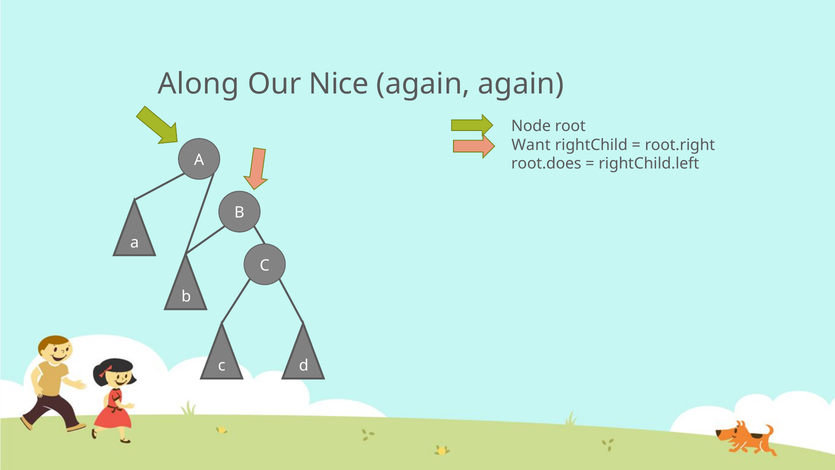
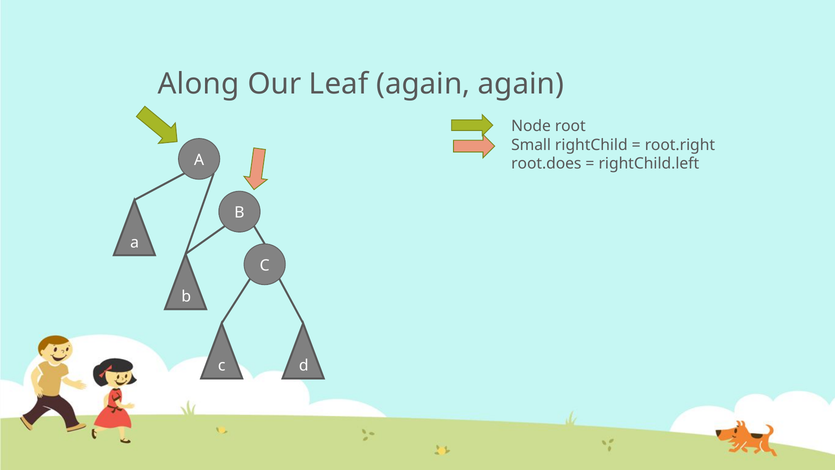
Nice: Nice -> Leaf
Want: Want -> Small
